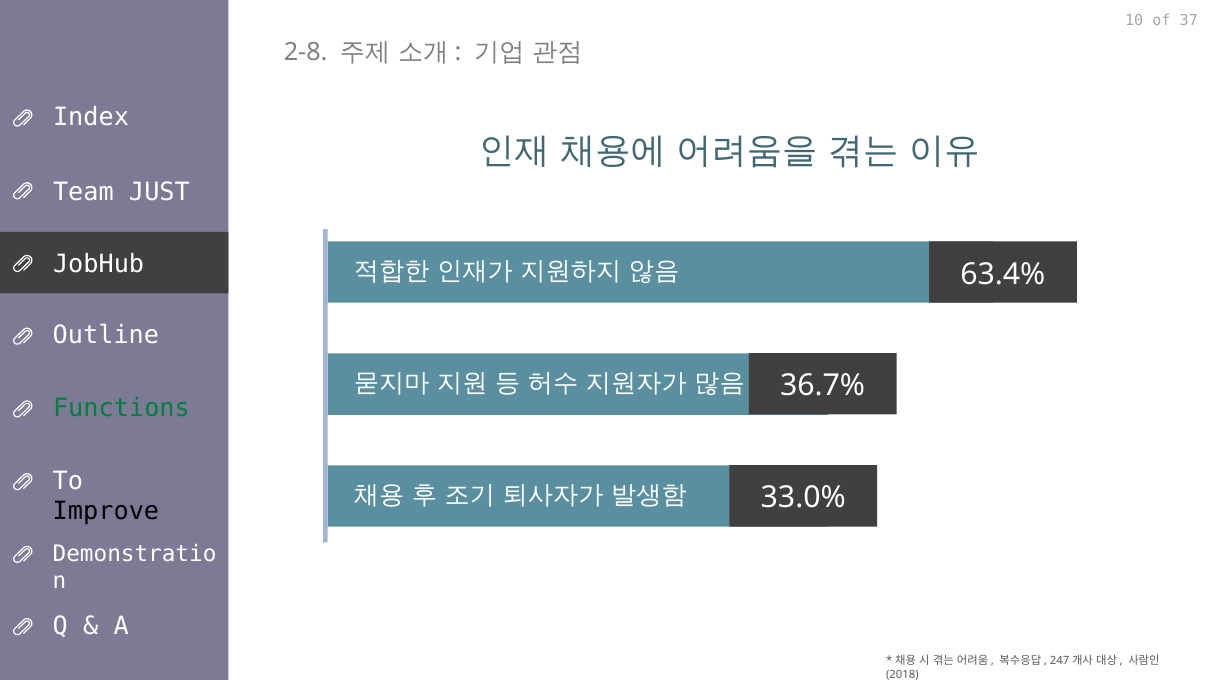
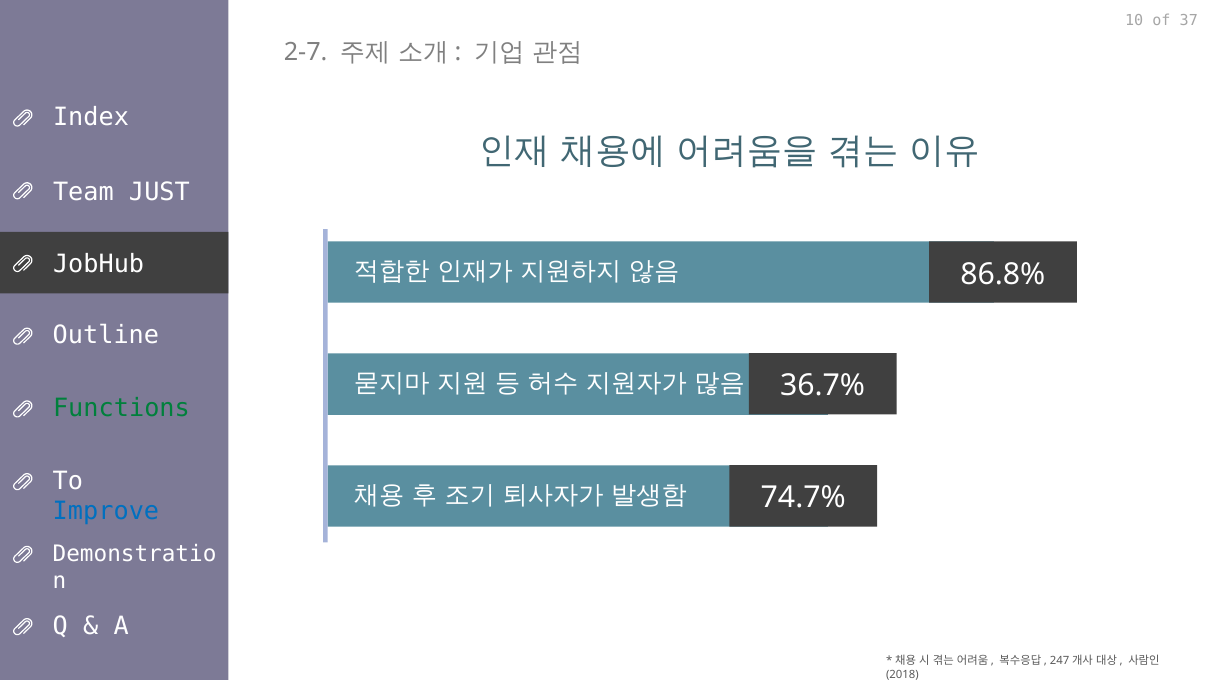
2-8: 2-8 -> 2-7
63.4%: 63.4% -> 86.8%
33.0%: 33.0% -> 74.7%
Improve colour: black -> blue
